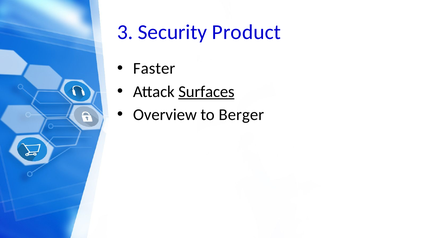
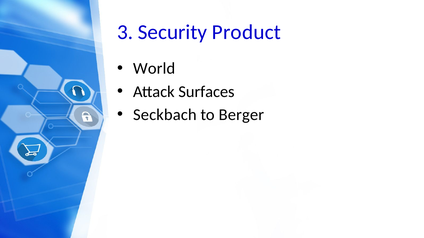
Faster: Faster -> World
Surfaces underline: present -> none
Overview: Overview -> Seckbach
